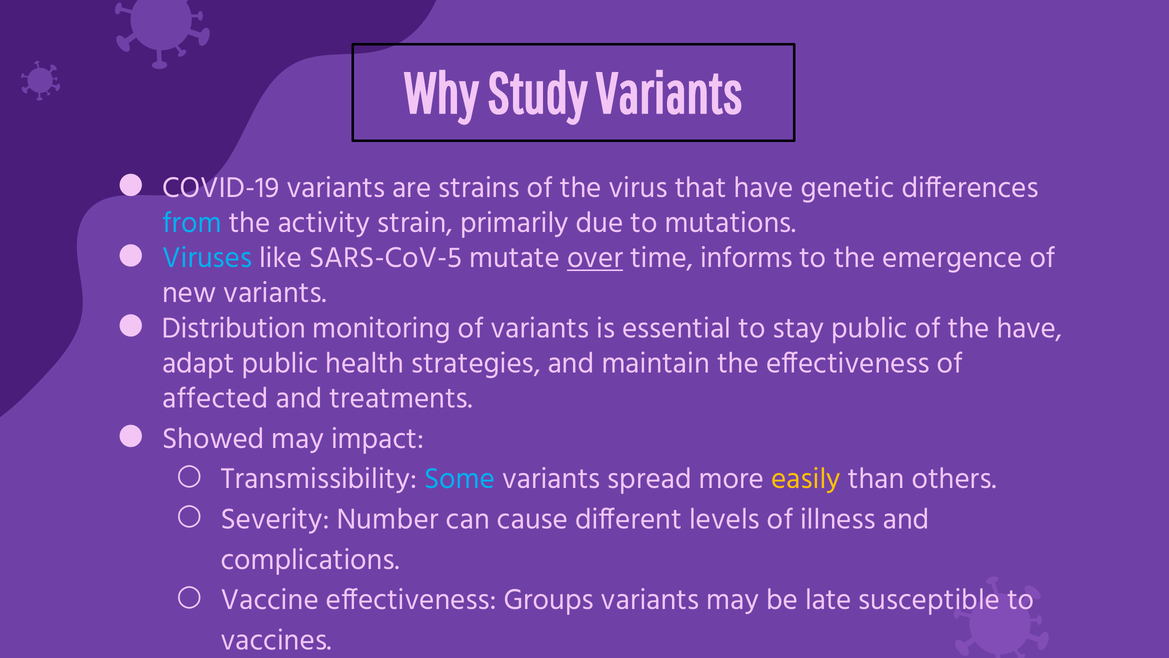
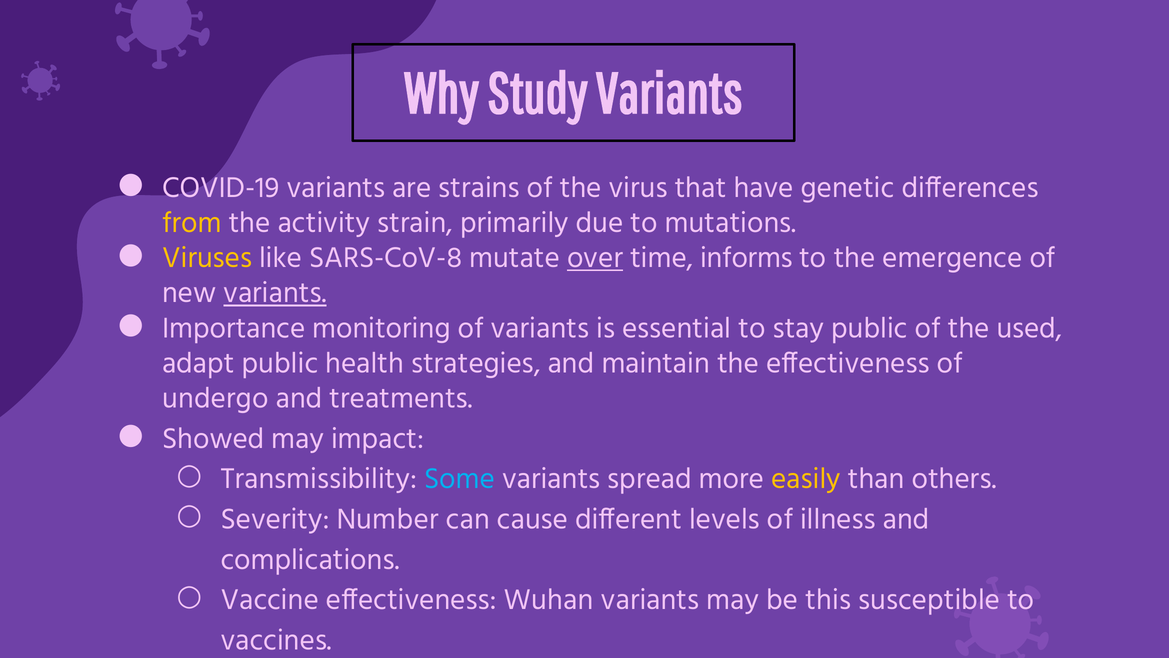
from colour: light blue -> yellow
Viruses colour: light blue -> yellow
SARS-CoV-5: SARS-CoV-5 -> SARS-CoV-8
variants at (275, 293) underline: none -> present
Distribution: Distribution -> Importance
the have: have -> used
affected: affected -> undergo
Groups: Groups -> Wuhan
late: late -> this
